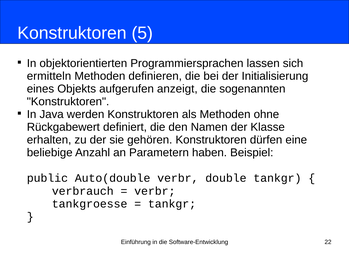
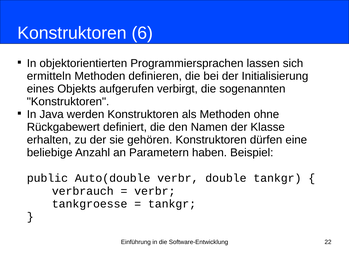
5: 5 -> 6
anzeigt: anzeigt -> verbirgt
